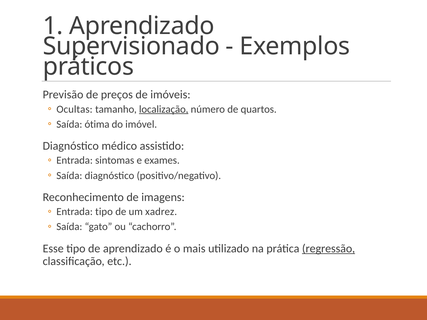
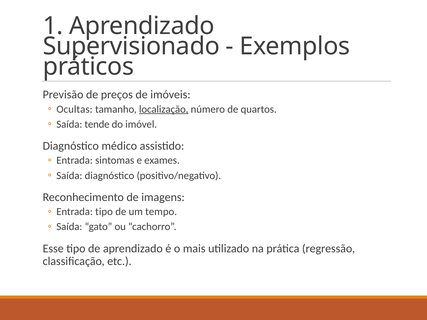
ótima: ótima -> tende
xadrez: xadrez -> tempo
regressão underline: present -> none
